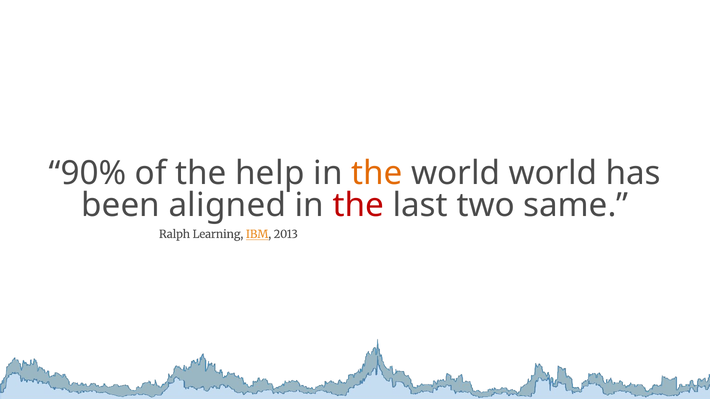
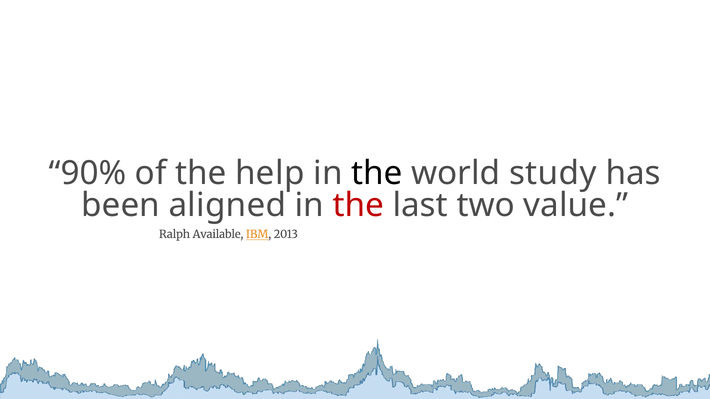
the at (377, 174) colour: orange -> black
world world: world -> study
same: same -> value
Learning: Learning -> Available
